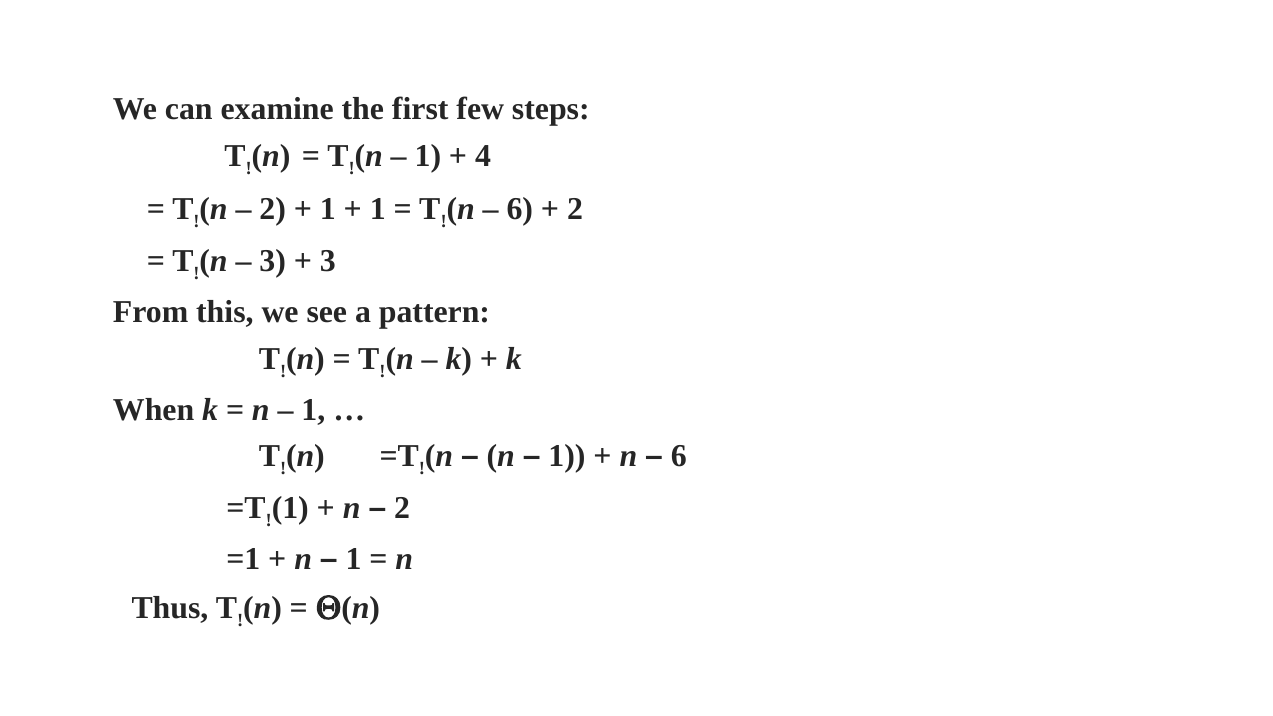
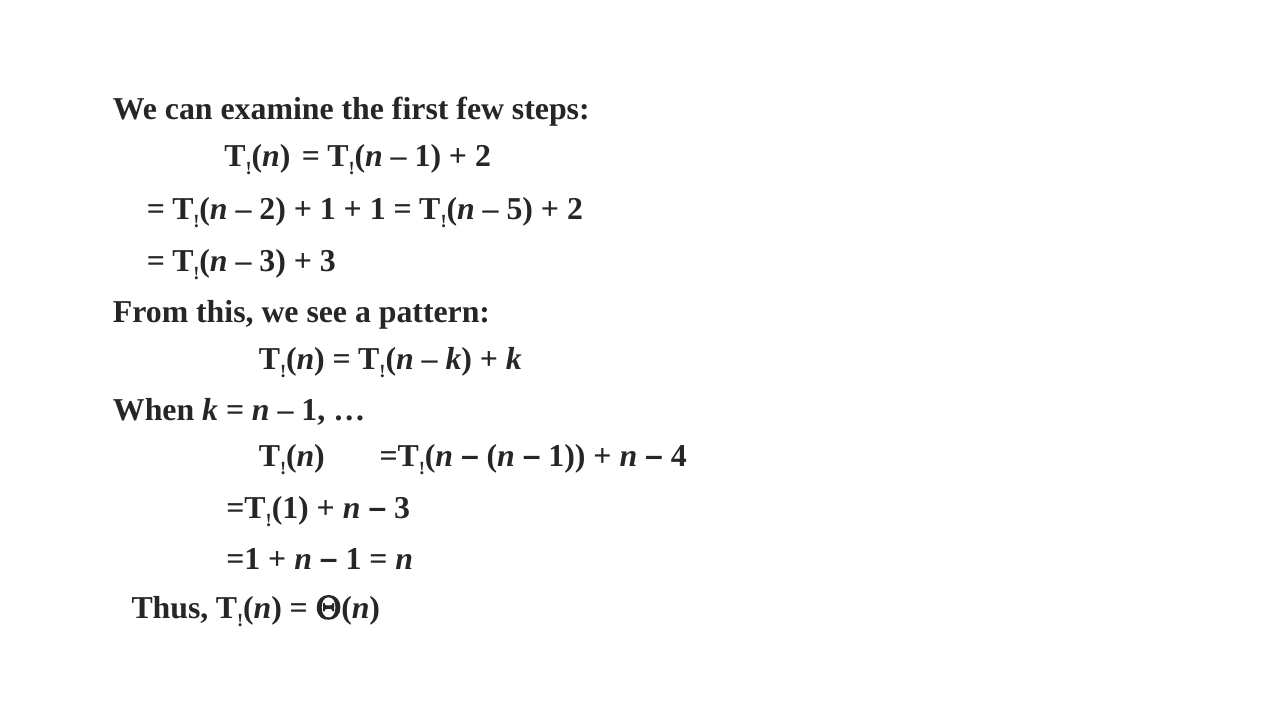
4 at (483, 156): 4 -> 2
6 at (520, 209): 6 -> 5
6 at (679, 456): 6 -> 4
2 at (402, 508): 2 -> 3
